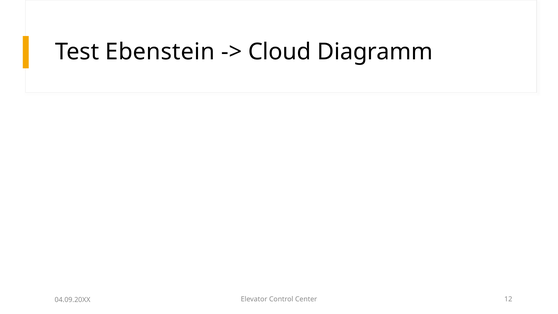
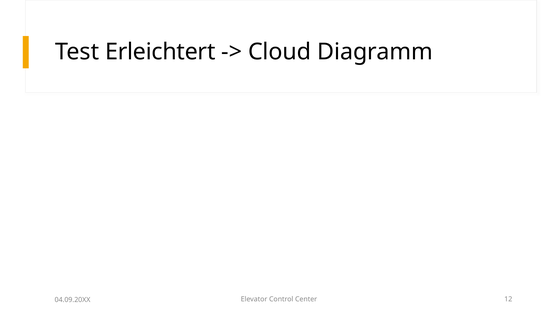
Ebenstein: Ebenstein -> Erleichtert
